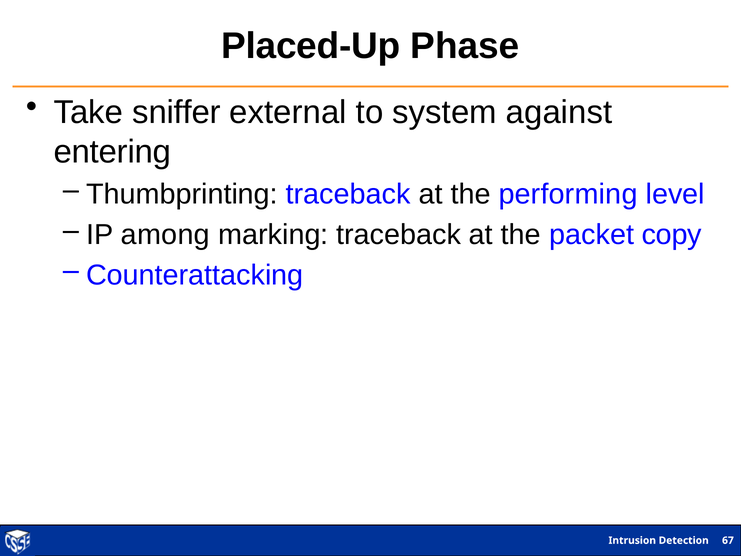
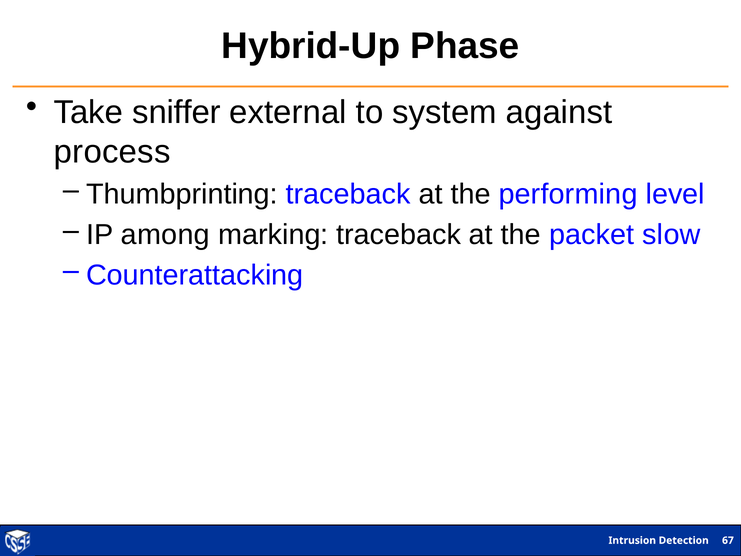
Placed-Up: Placed-Up -> Hybrid-Up
entering: entering -> process
copy: copy -> slow
